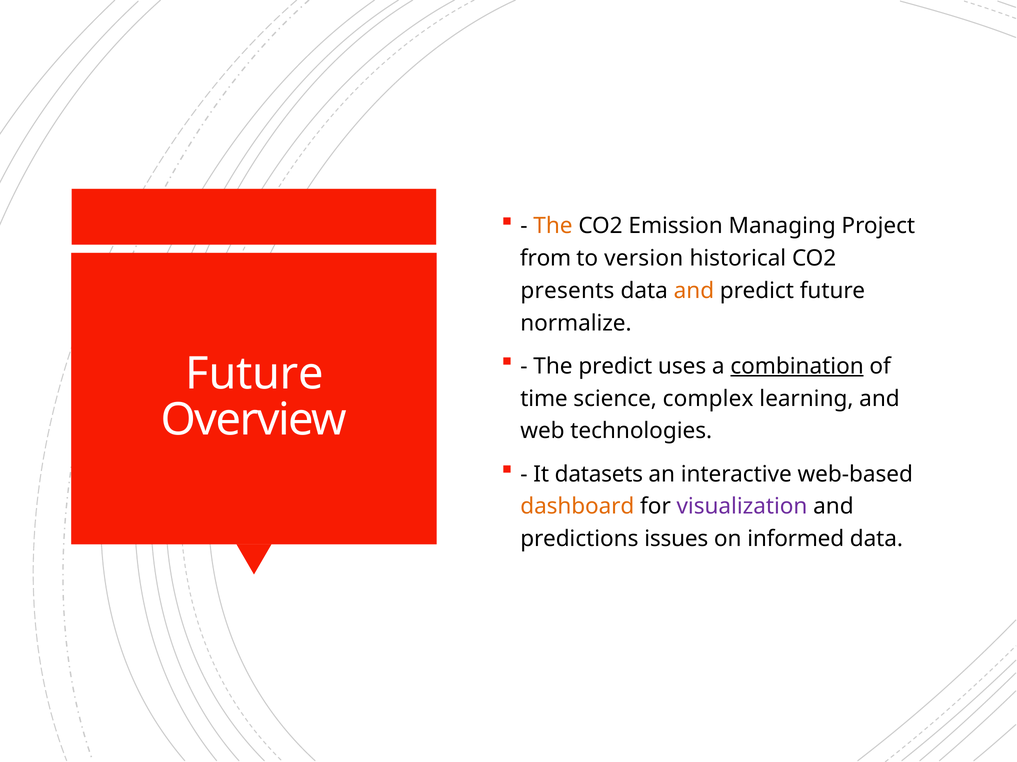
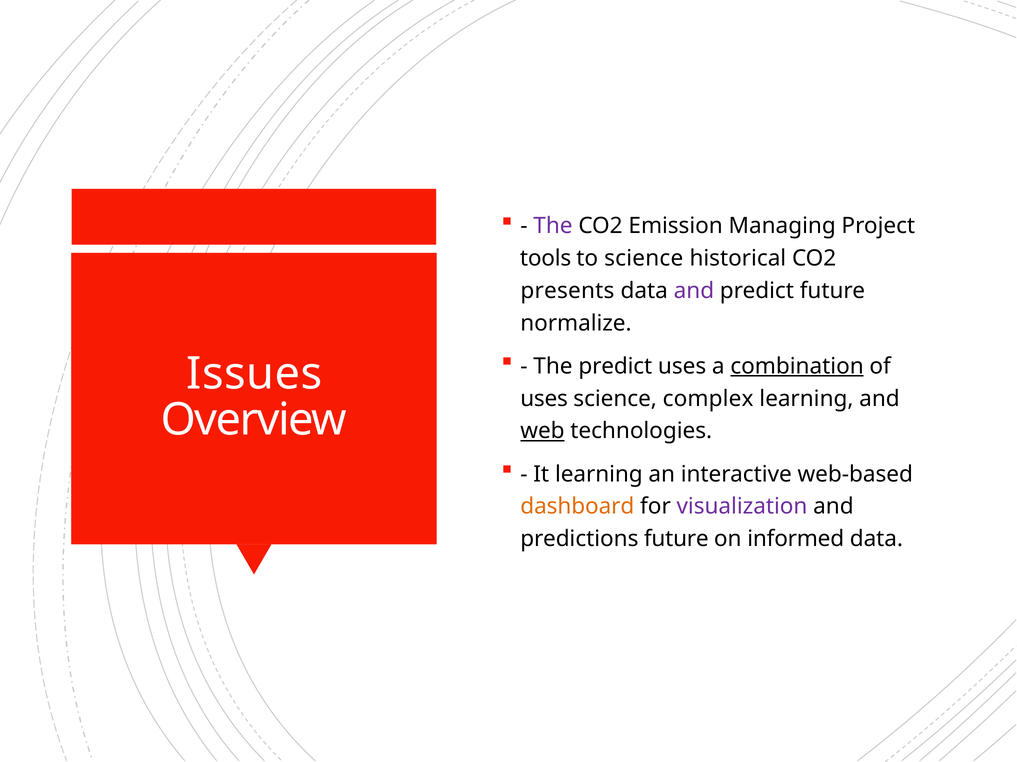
The at (553, 226) colour: orange -> purple
from: from -> tools
to version: version -> science
and at (694, 291) colour: orange -> purple
Future at (255, 374): Future -> Issues
time at (544, 399): time -> uses
web underline: none -> present
It datasets: datasets -> learning
predictions issues: issues -> future
